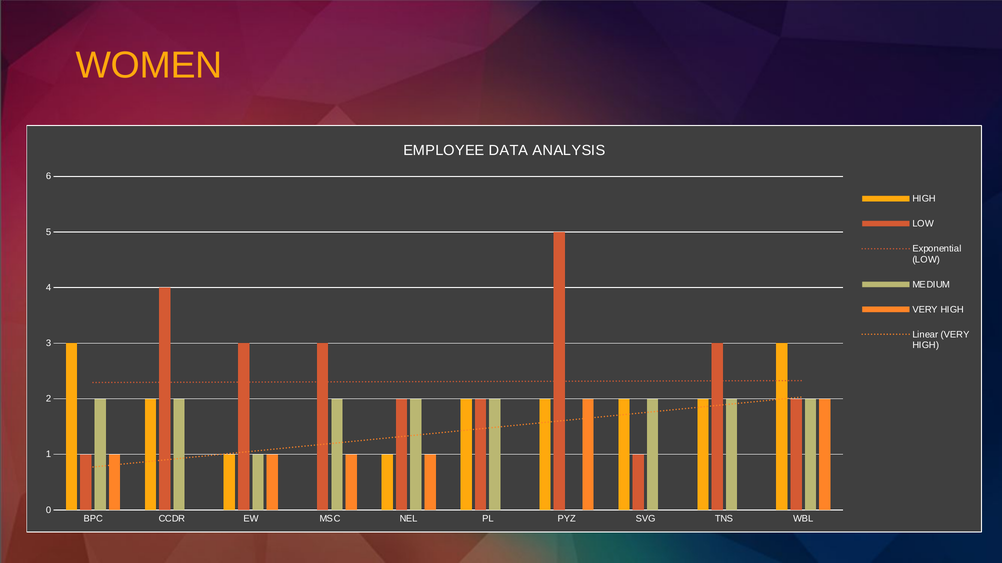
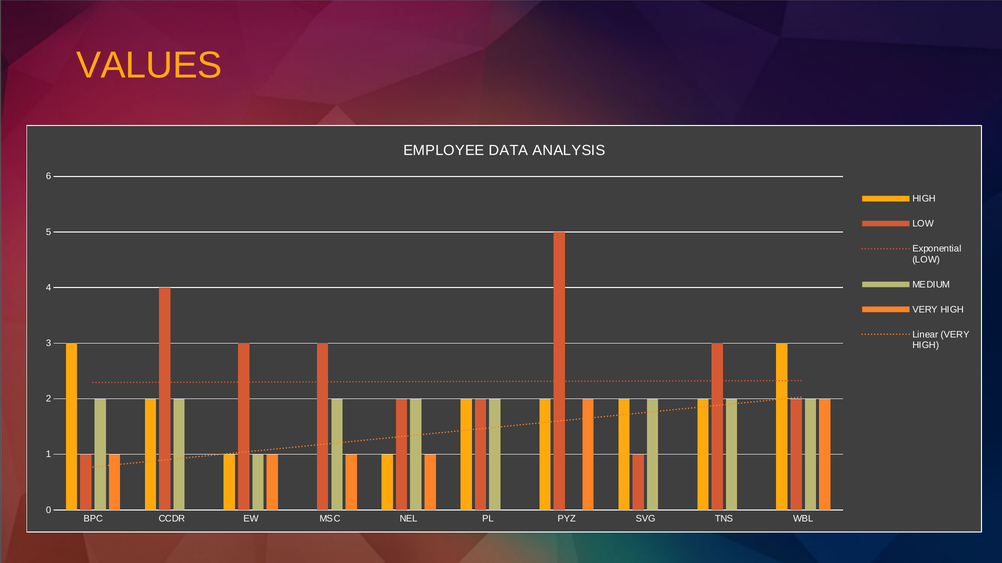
WOMEN: WOMEN -> VALUES
